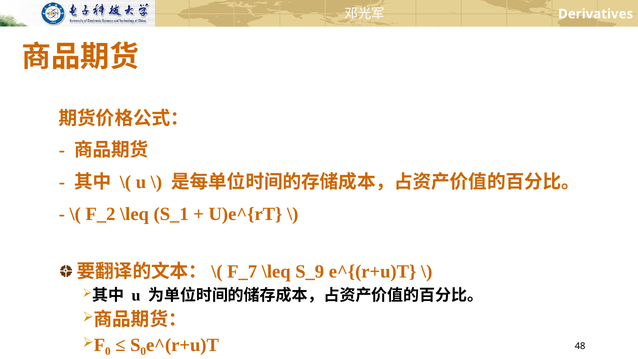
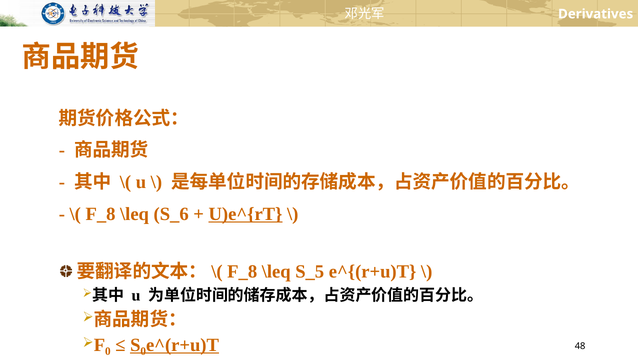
F_2 at (101, 214): F_2 -> F_8
S_1: S_1 -> S_6
U)e^{rT underline: none -> present
F_7 at (242, 272): F_7 -> F_8
S_9: S_9 -> S_5
S₀e^(r+u)T underline: none -> present
